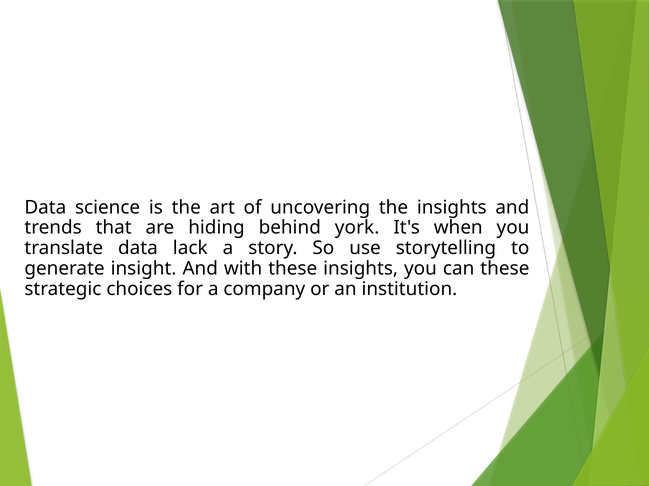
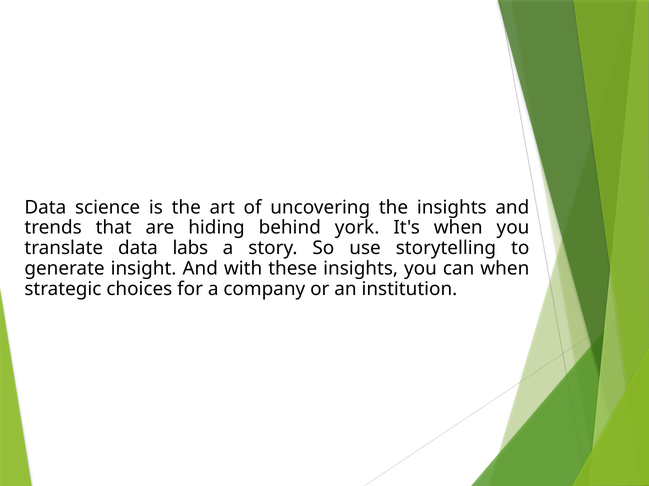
lack: lack -> labs
can these: these -> when
